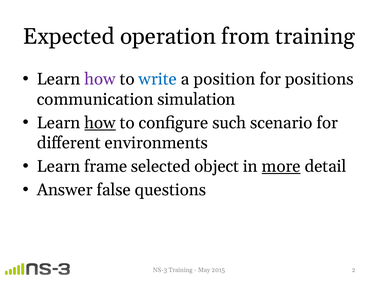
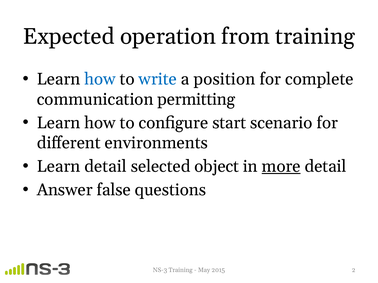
how at (100, 79) colour: purple -> blue
positions: positions -> complete
simulation: simulation -> permitting
how at (100, 123) underline: present -> none
such: such -> start
Learn frame: frame -> detail
